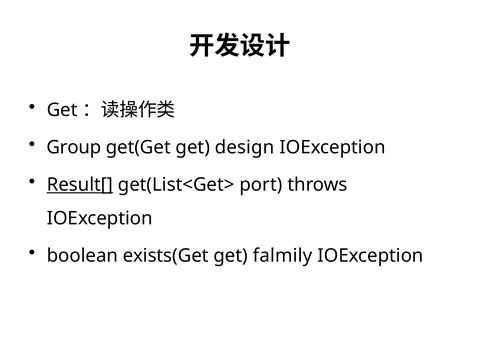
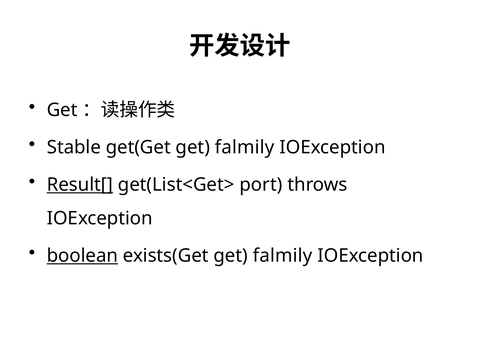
Group: Group -> Stable
get(Get get design: design -> falmily
boolean underline: none -> present
